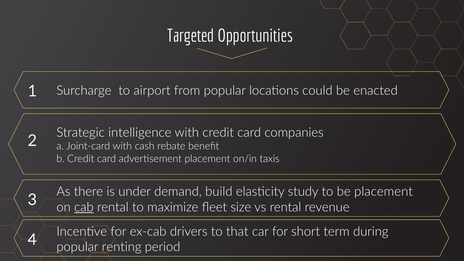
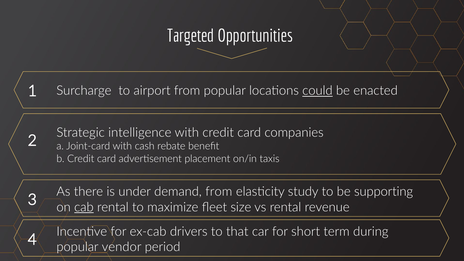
could underline: none -> present
demand build: build -> from
be placement: placement -> supporting
renting: renting -> vendor
